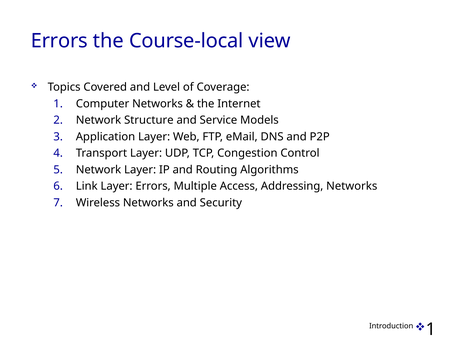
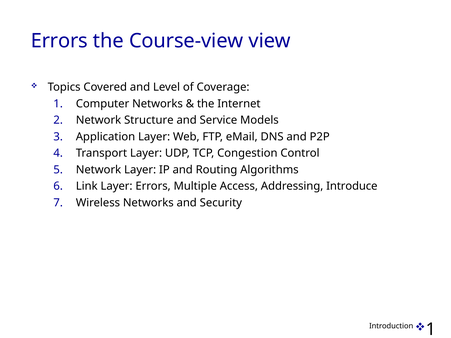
Course-local: Course-local -> Course-view
Addressing Networks: Networks -> Introduce
